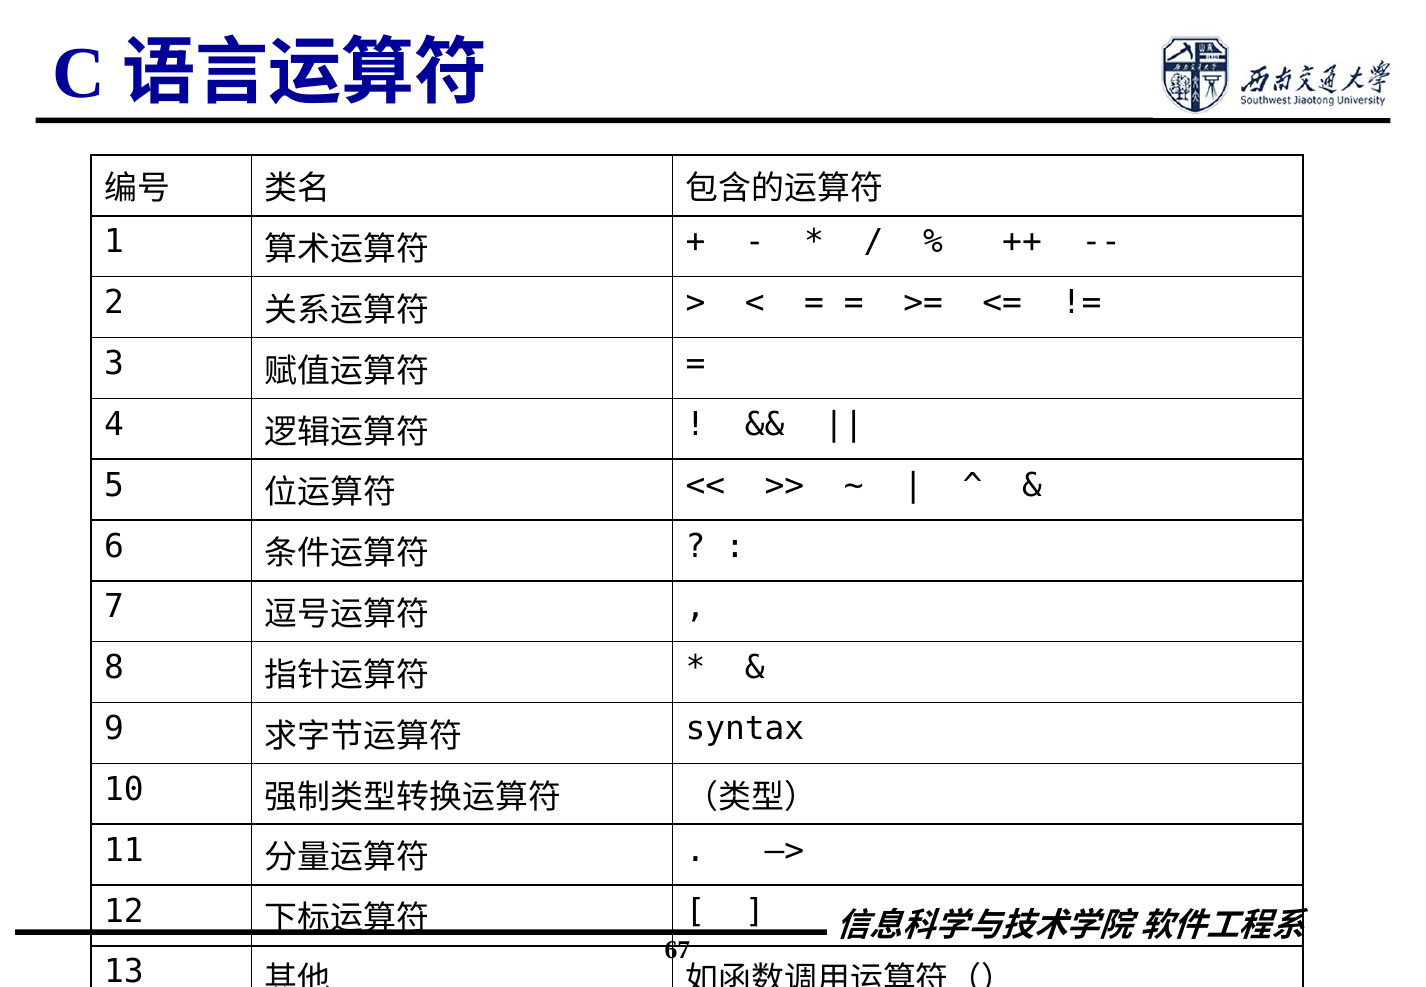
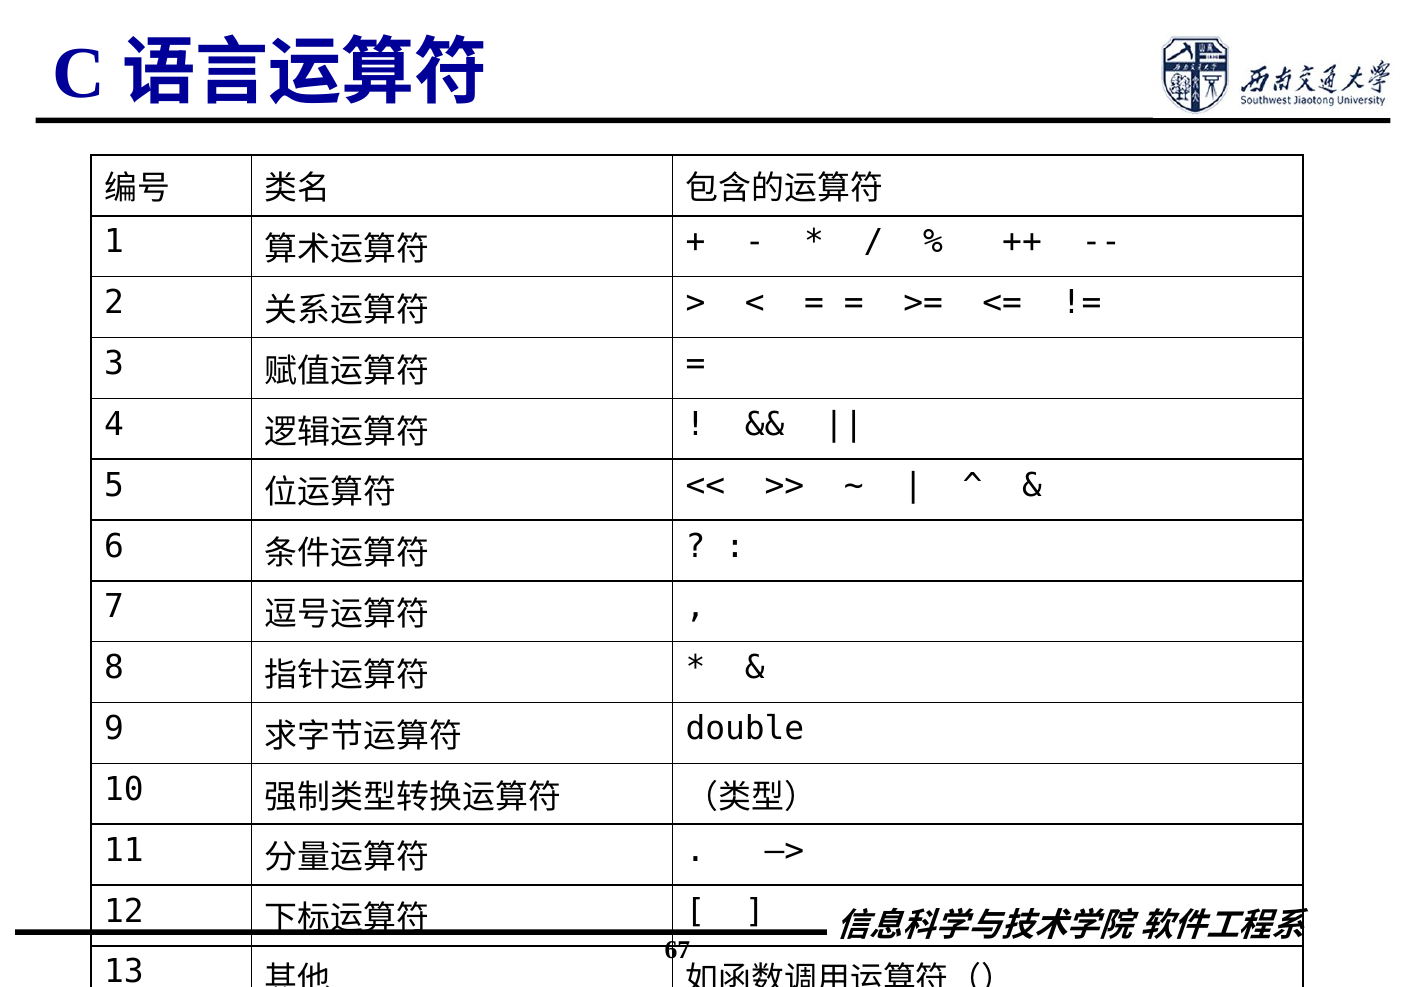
syntax: syntax -> double
